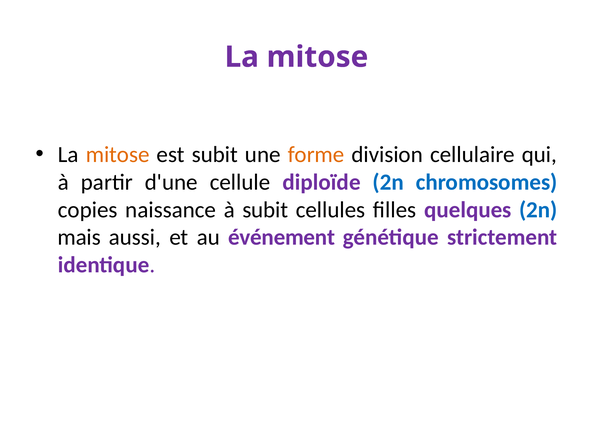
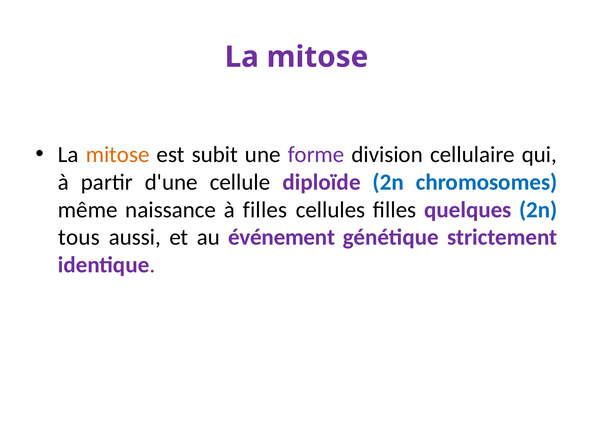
forme colour: orange -> purple
copies: copies -> même
à subit: subit -> filles
mais: mais -> tous
